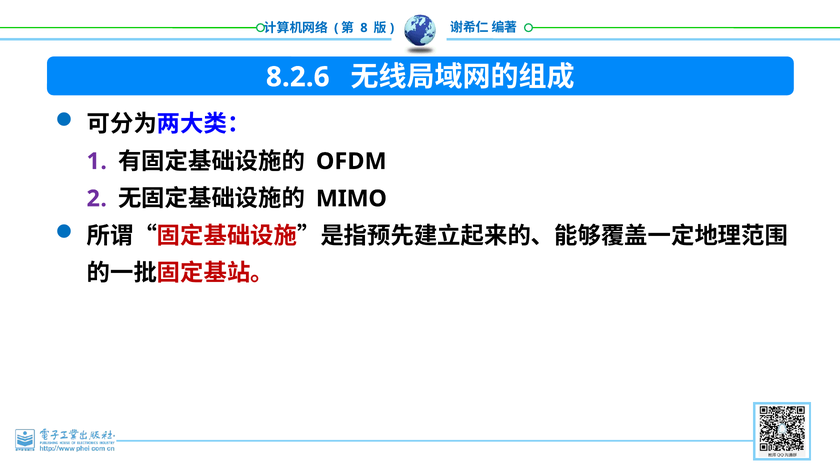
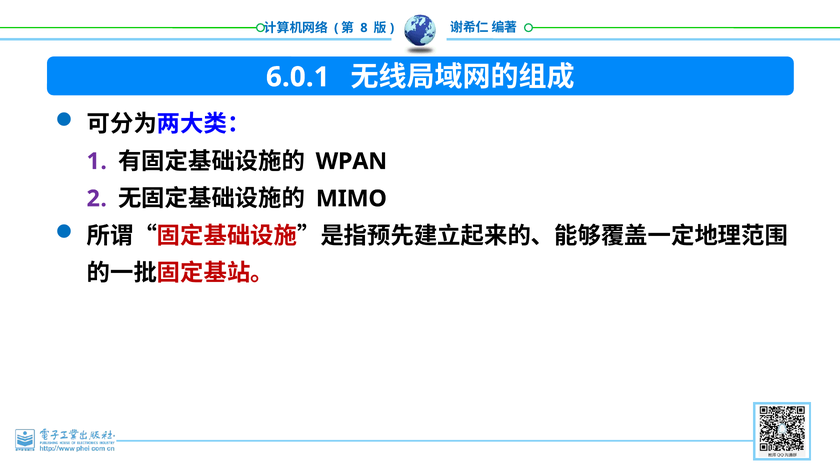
8.2.6: 8.2.6 -> 6.0.1
OFDM: OFDM -> WPAN
